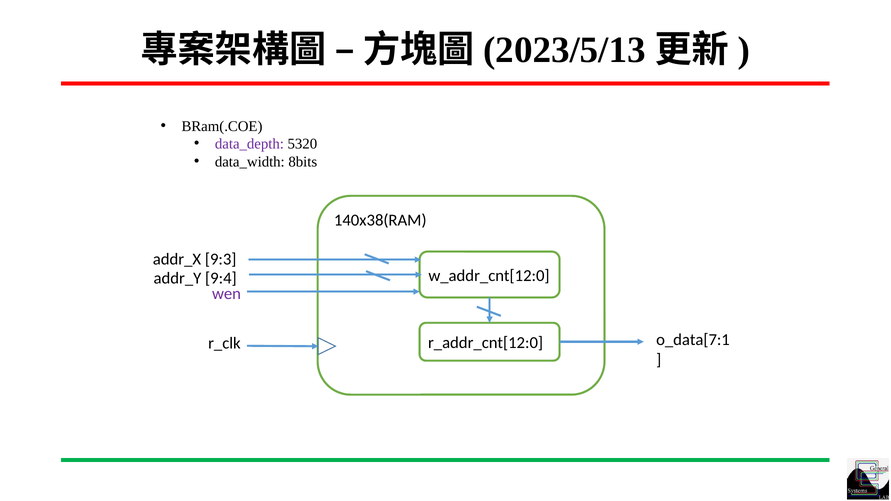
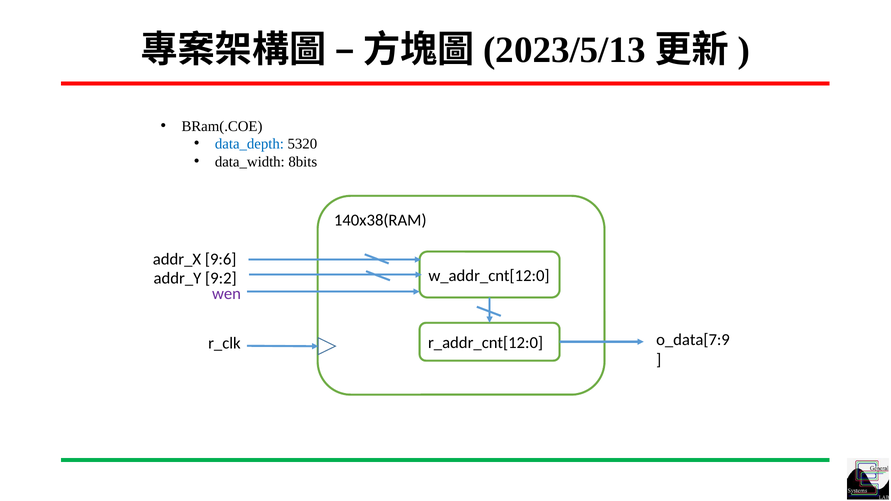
data_depth colour: purple -> blue
9:3: 9:3 -> 9:6
9:4: 9:4 -> 9:2
o_data[7:1: o_data[7:1 -> o_data[7:9
